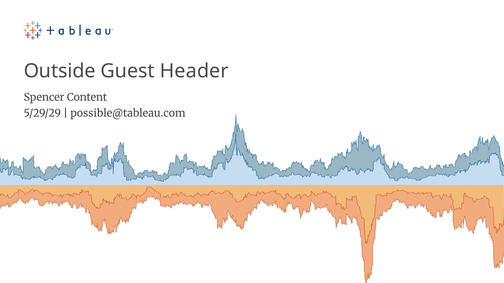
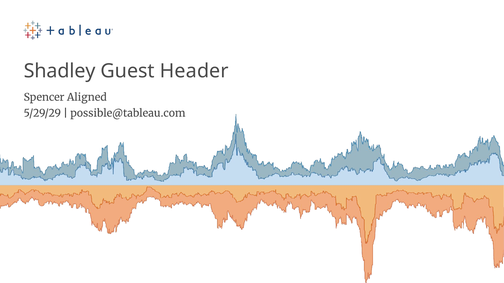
Outside: Outside -> Shadley
Content: Content -> Aligned
